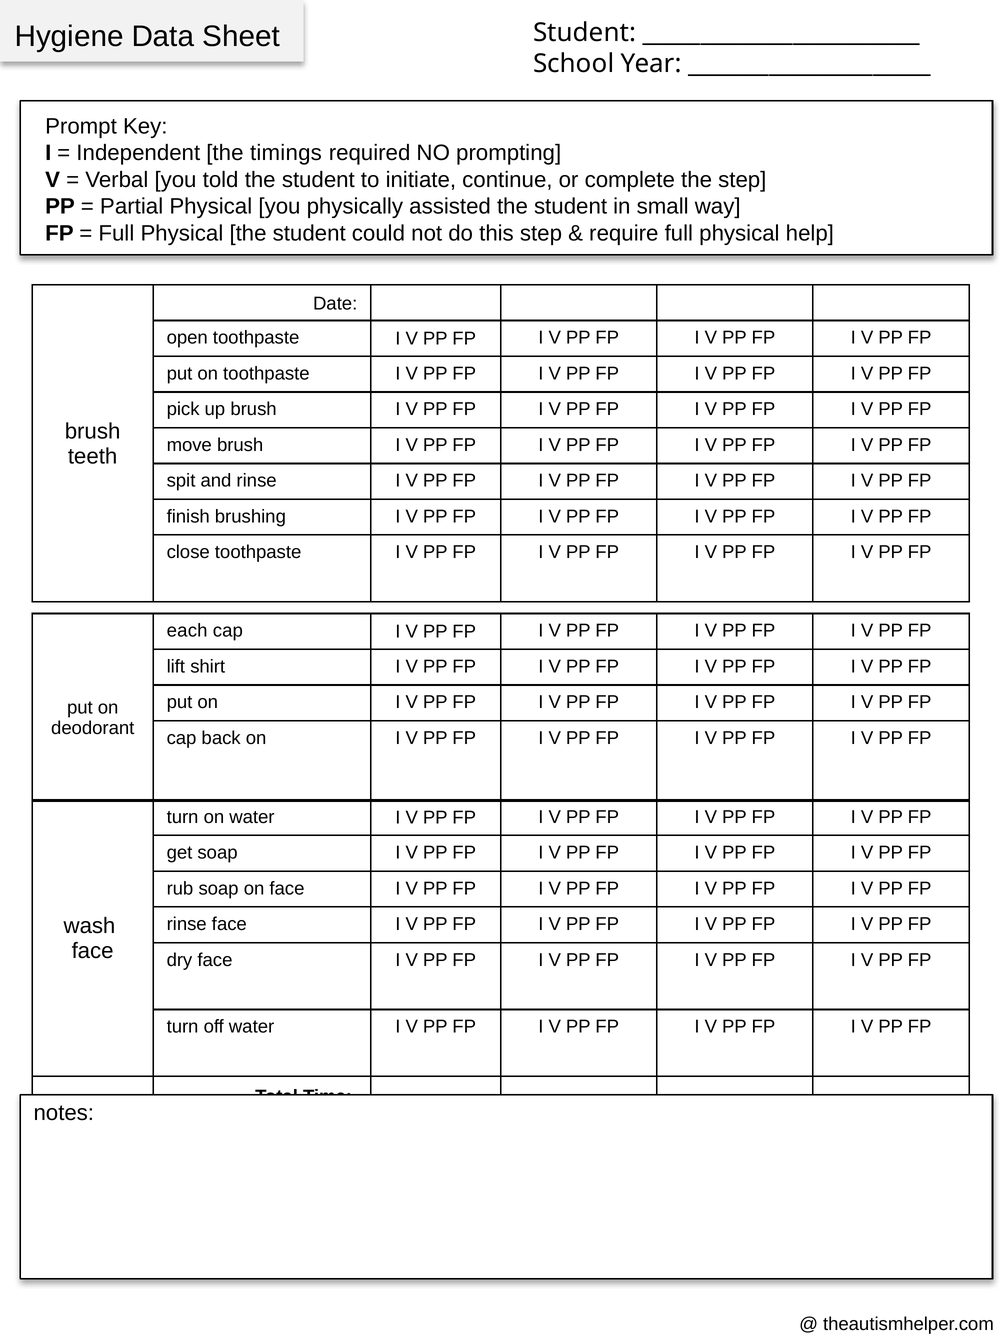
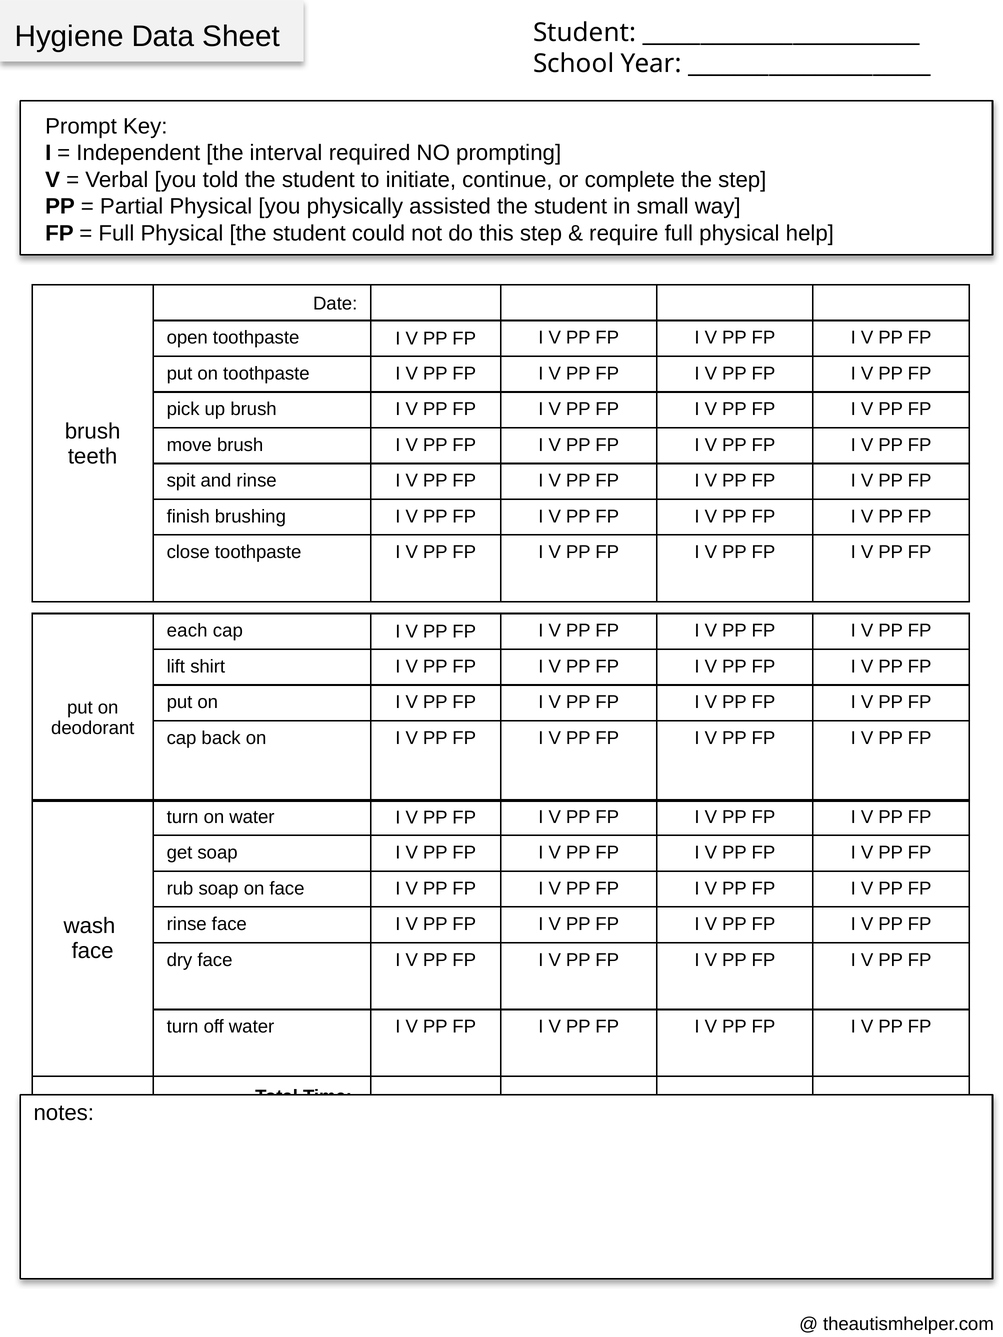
timings: timings -> interval
